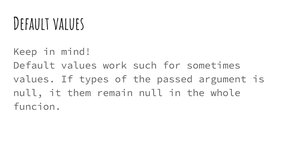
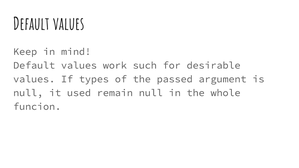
sometimes: sometimes -> desirable
them: them -> used
